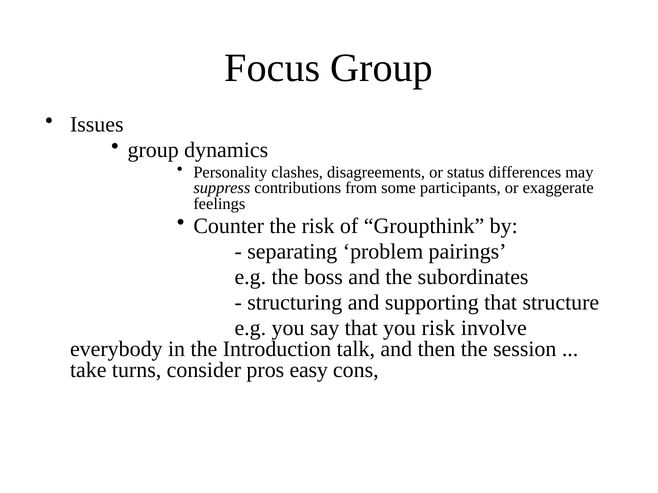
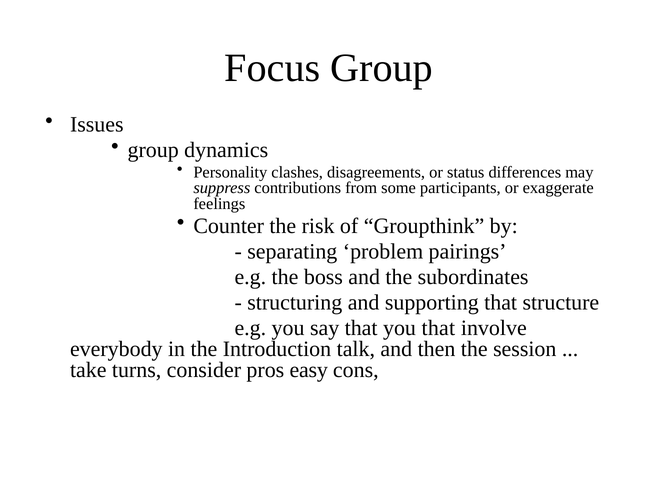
you risk: risk -> that
